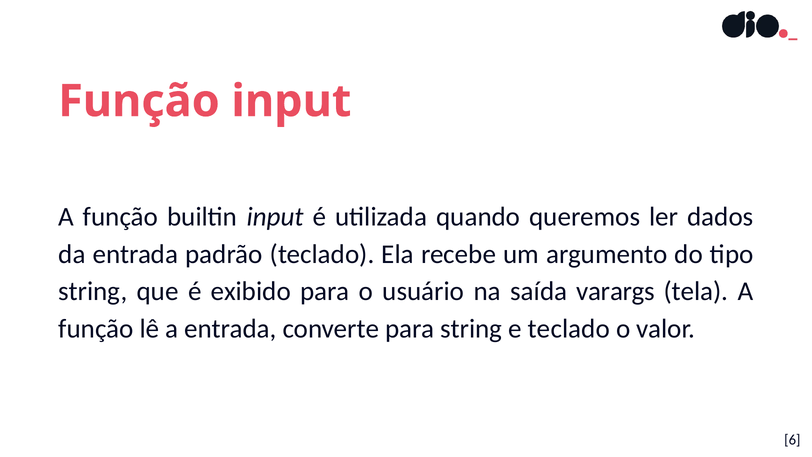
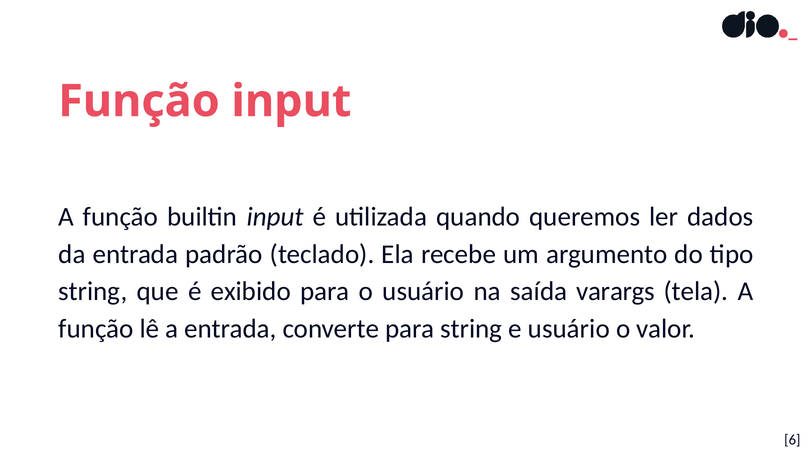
e teclado: teclado -> usuário
